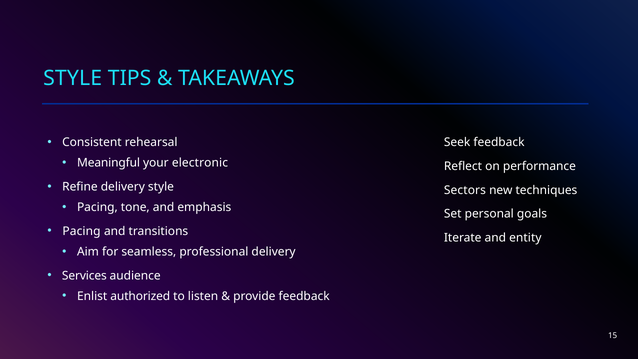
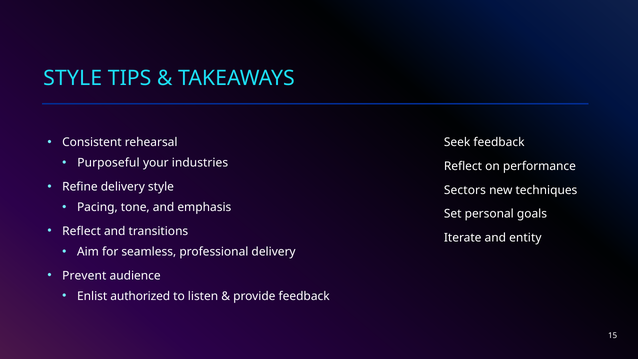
Meaningful: Meaningful -> Purposeful
electronic: electronic -> industries
Pacing at (82, 231): Pacing -> Reflect
Services: Services -> Prevent
